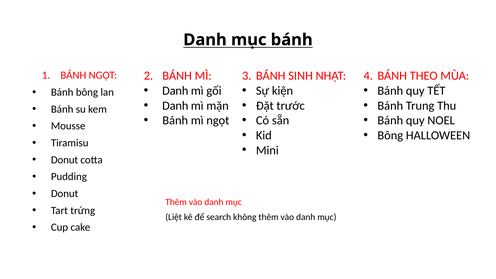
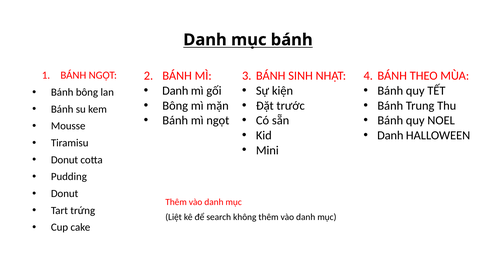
Danh at (175, 106): Danh -> Bông
Bông at (390, 135): Bông -> Danh
